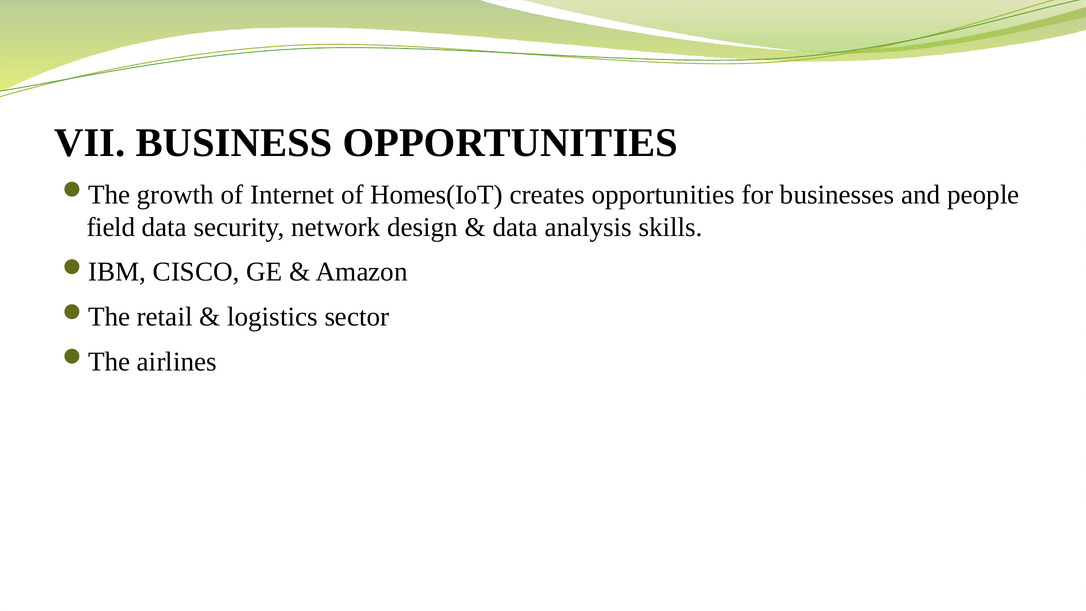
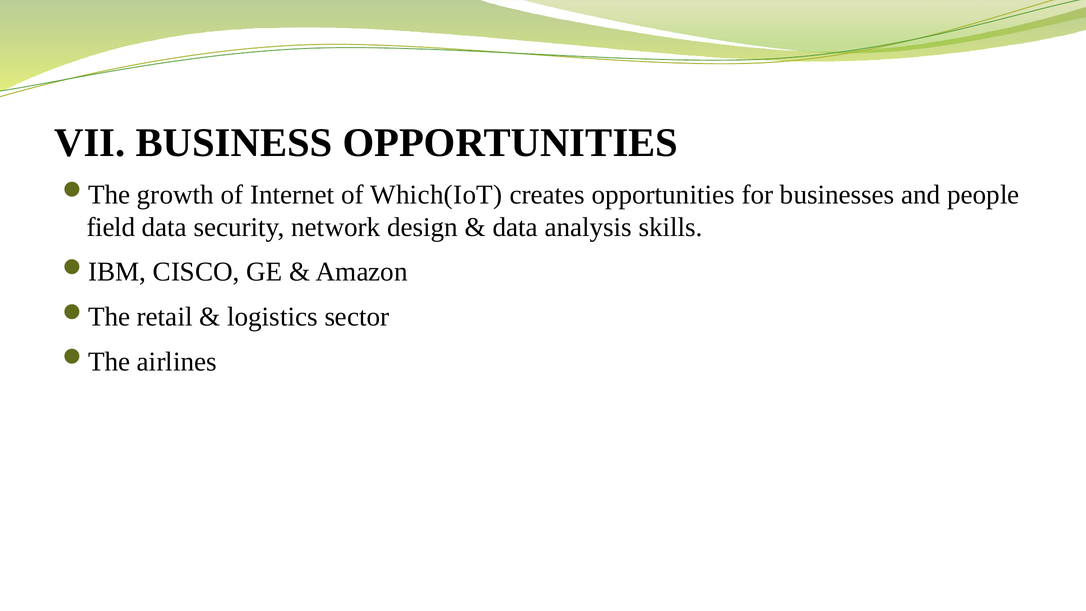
Homes(IoT: Homes(IoT -> Which(IoT
